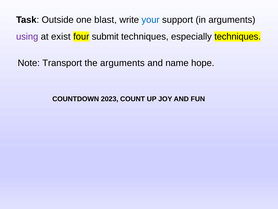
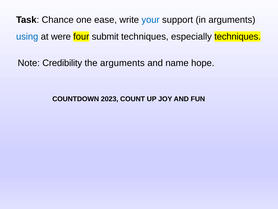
Outside: Outside -> Chance
blast: blast -> ease
using colour: purple -> blue
exist: exist -> were
Transport: Transport -> Credibility
